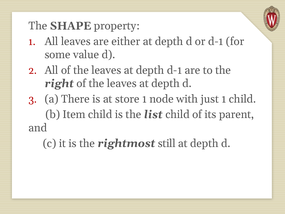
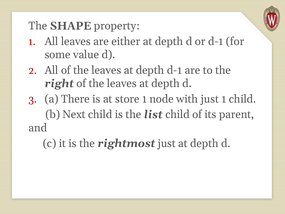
Item: Item -> Next
rightmost still: still -> just
